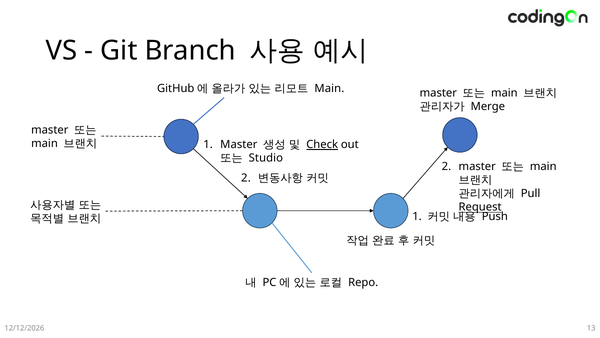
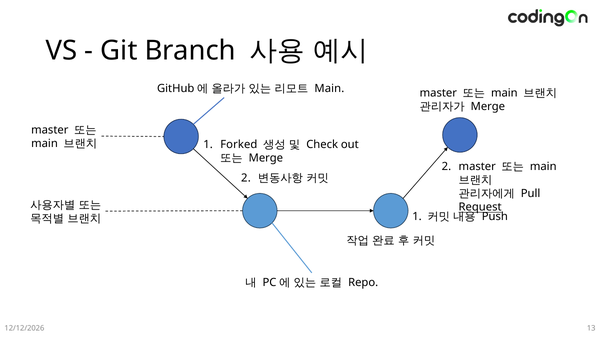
1 Master: Master -> Forked
Check underline: present -> none
Studio at (266, 158): Studio -> Merge
